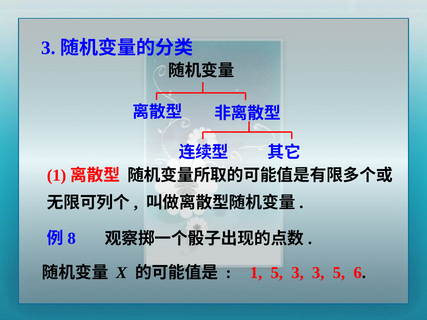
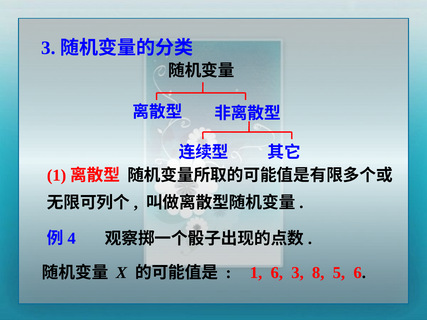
8: 8 -> 4
1 5: 5 -> 6
3 3: 3 -> 8
